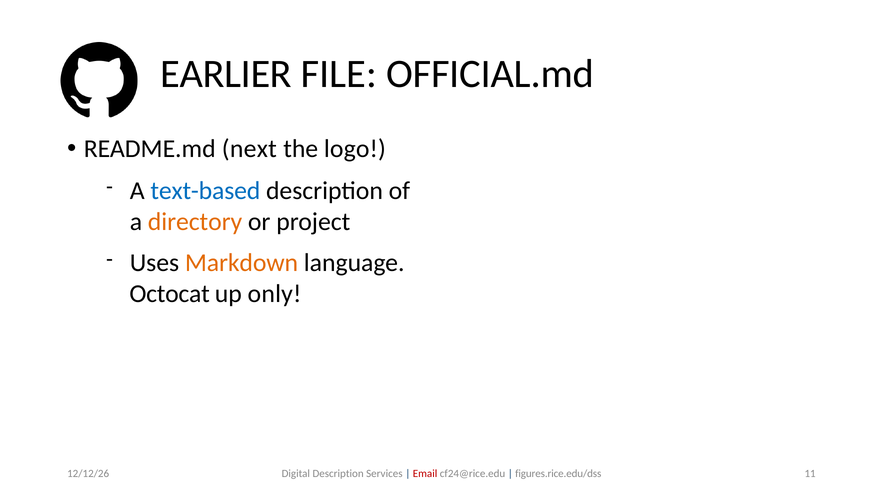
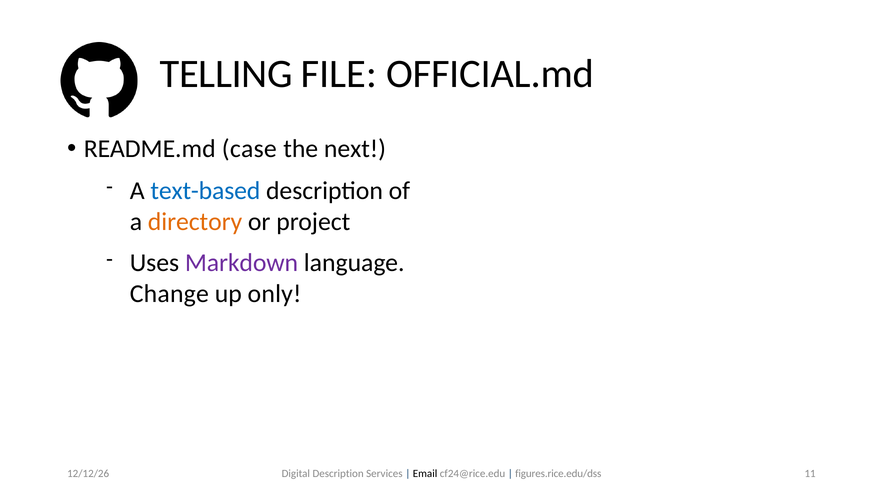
EARLIER: EARLIER -> TELLING
next: next -> case
logo: logo -> next
Markdown colour: orange -> purple
Octocat: Octocat -> Change
Email colour: red -> black
